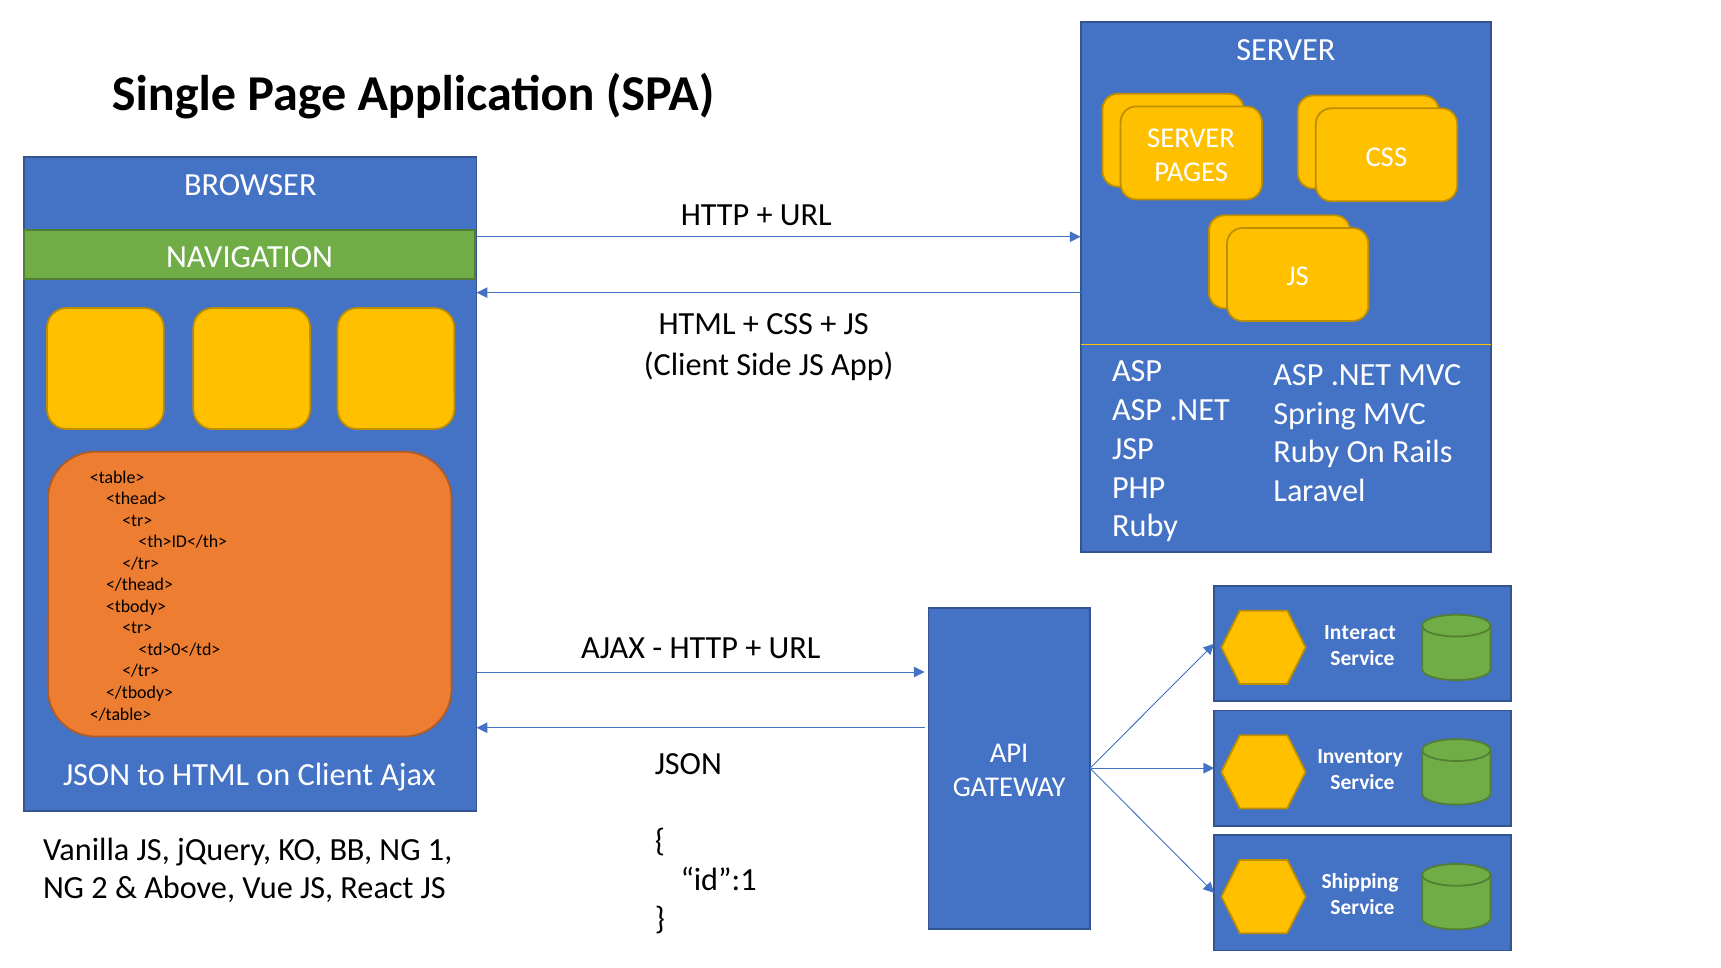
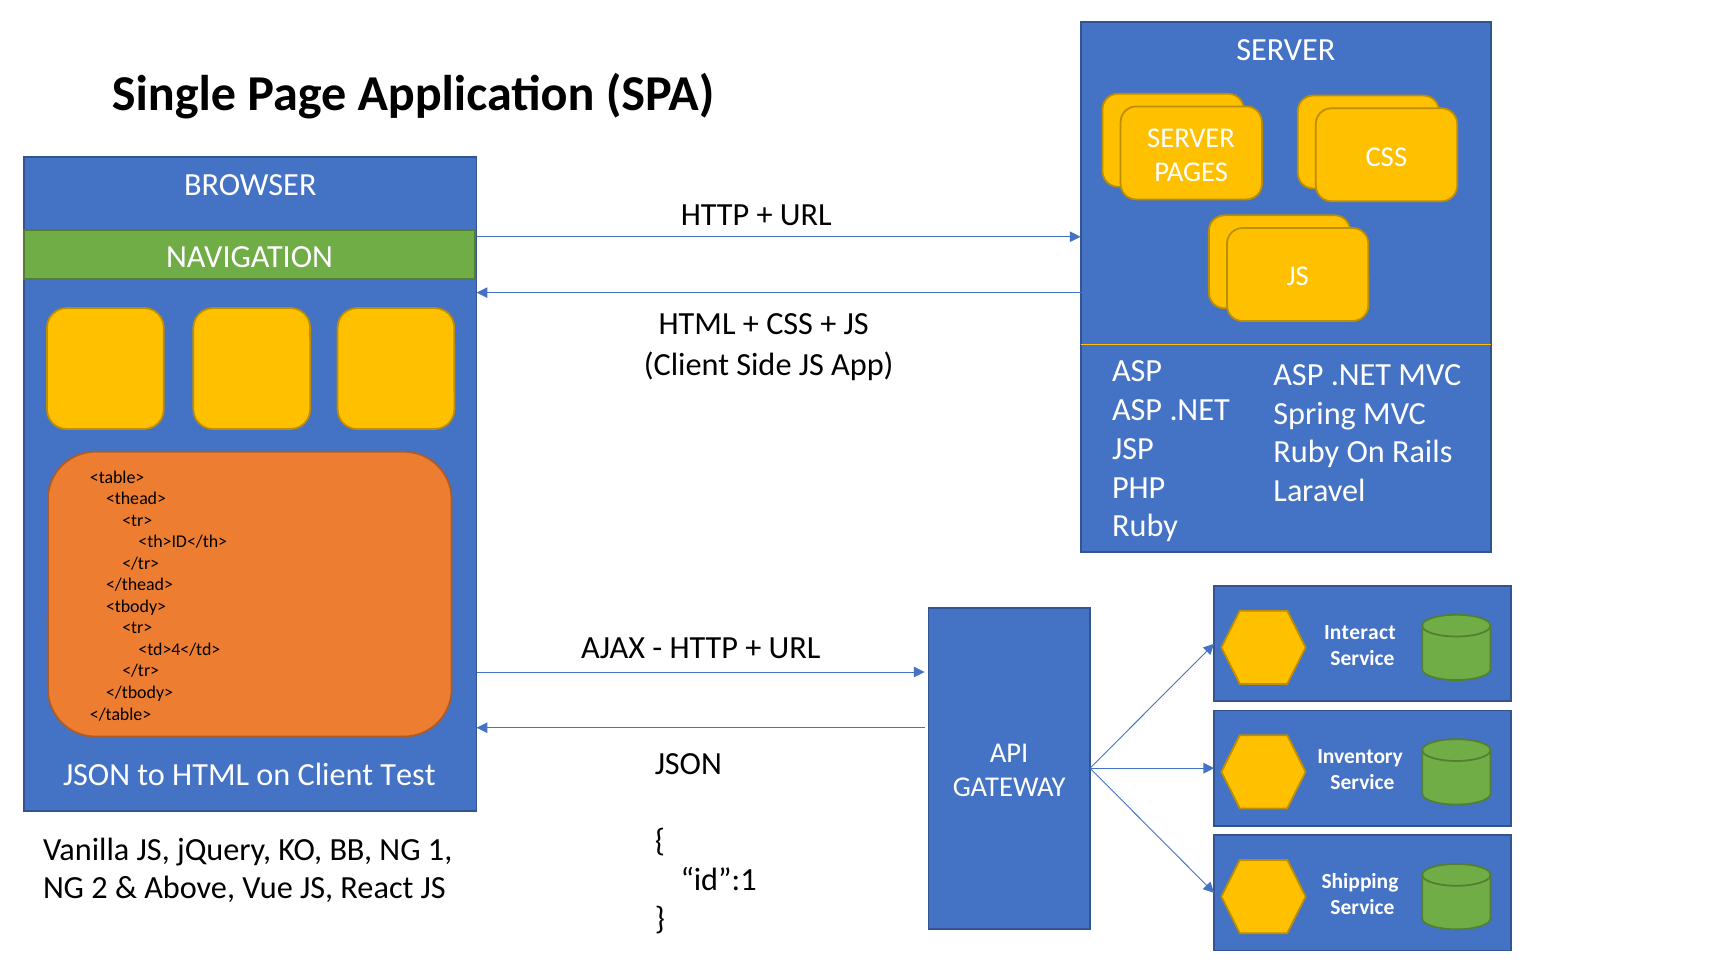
<td>0</td>: <td>0</td> -> <td>4</td>
Client Ajax: Ajax -> Test
